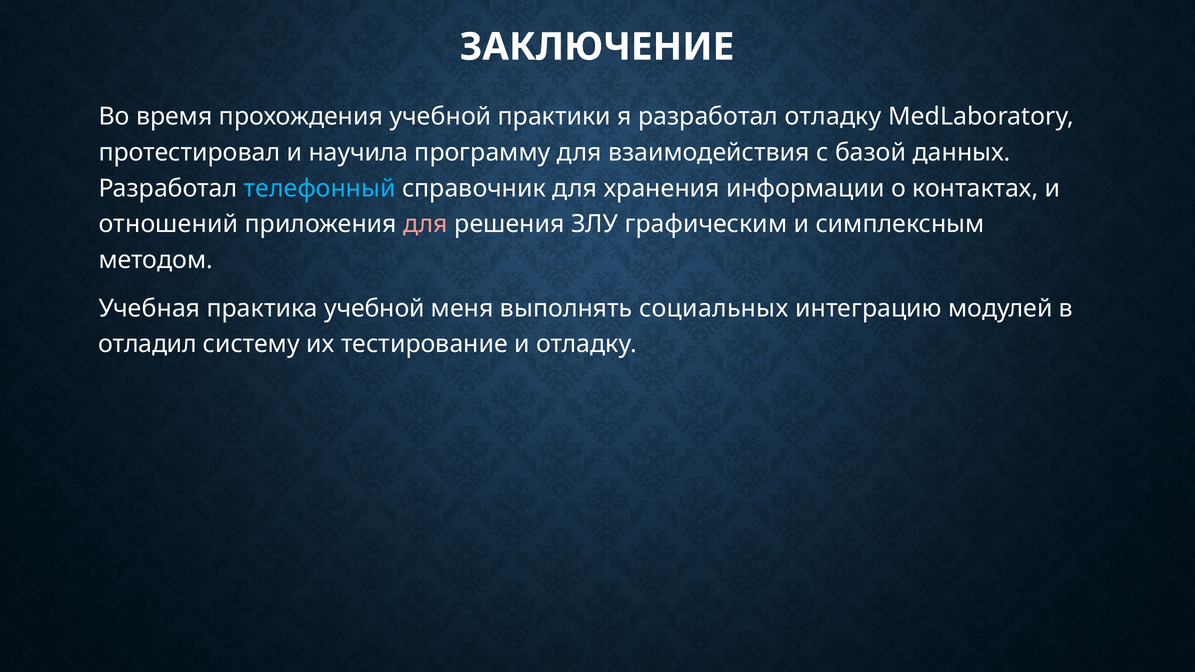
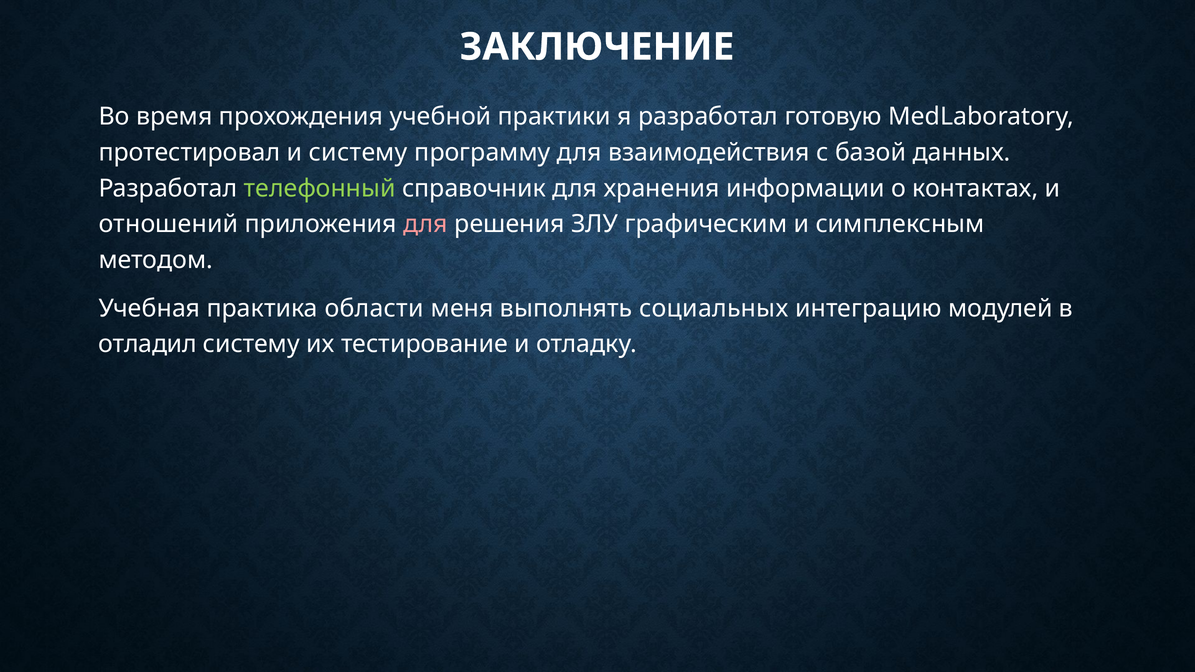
разработал отладку: отладку -> готовую
и научила: научила -> систему
телефонный colour: light blue -> light green
практика учебной: учебной -> области
